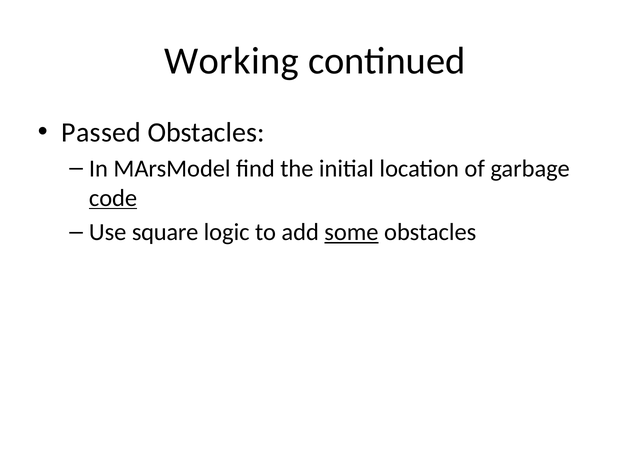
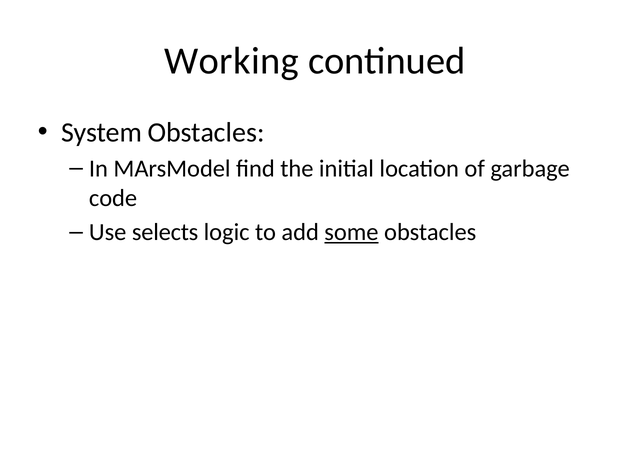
Passed: Passed -> System
code underline: present -> none
square: square -> selects
